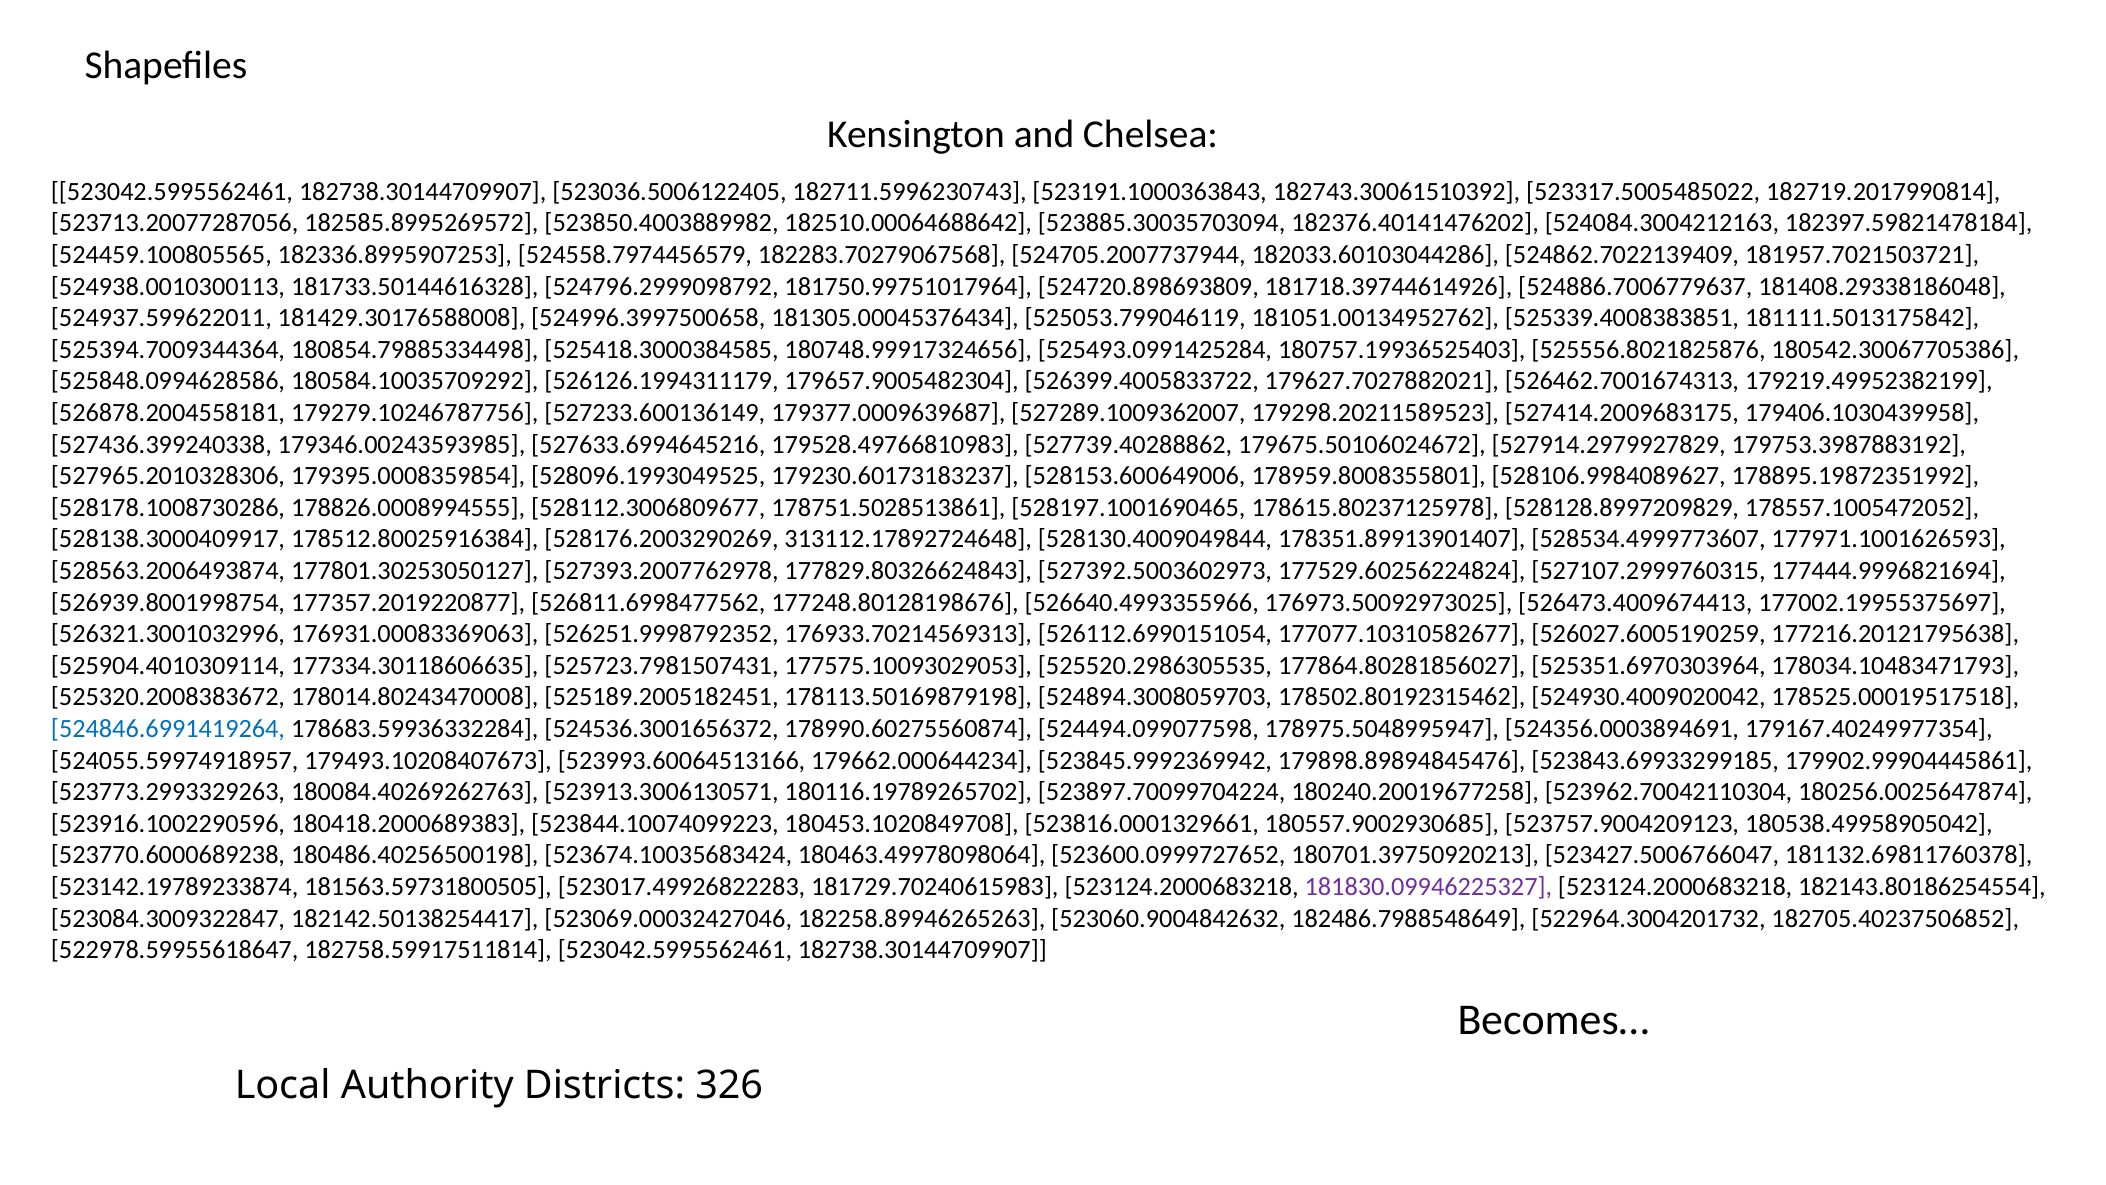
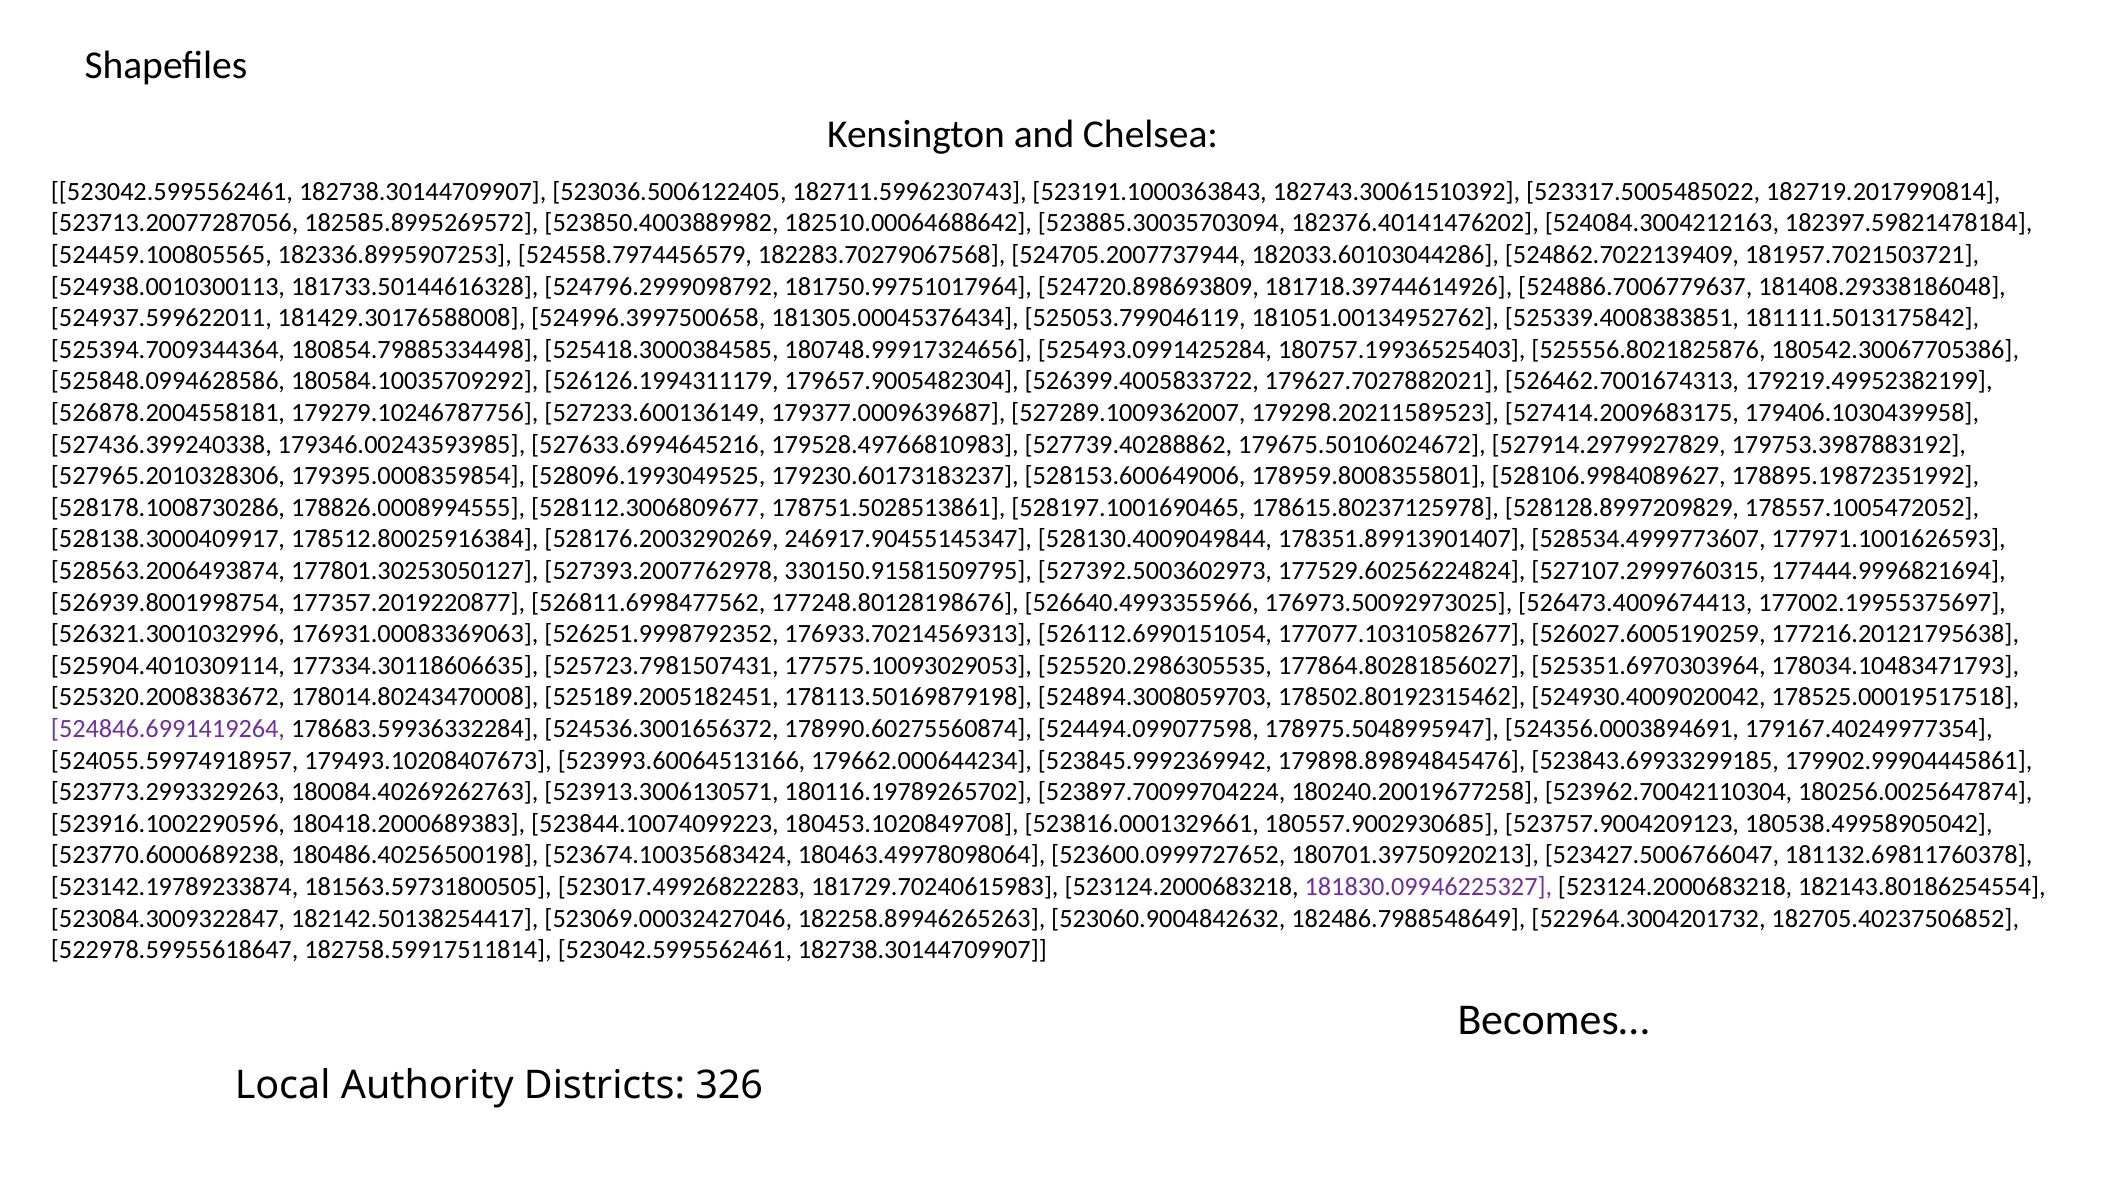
313112.17892724648: 313112.17892724648 -> 246917.90455145347
177829.80326624843: 177829.80326624843 -> 330150.91581509795
524846.6991419264 colour: blue -> purple
